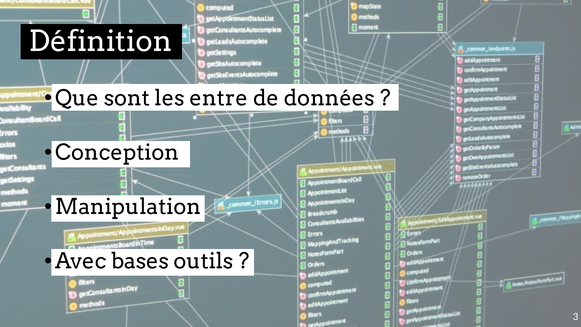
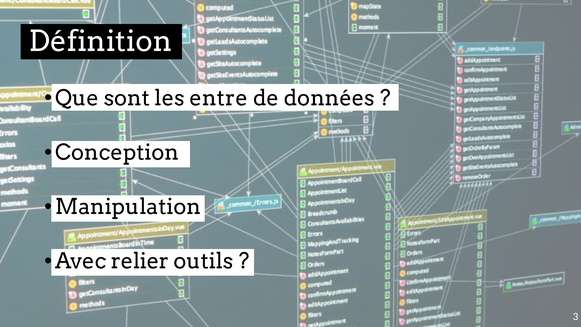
bases: bases -> relier
